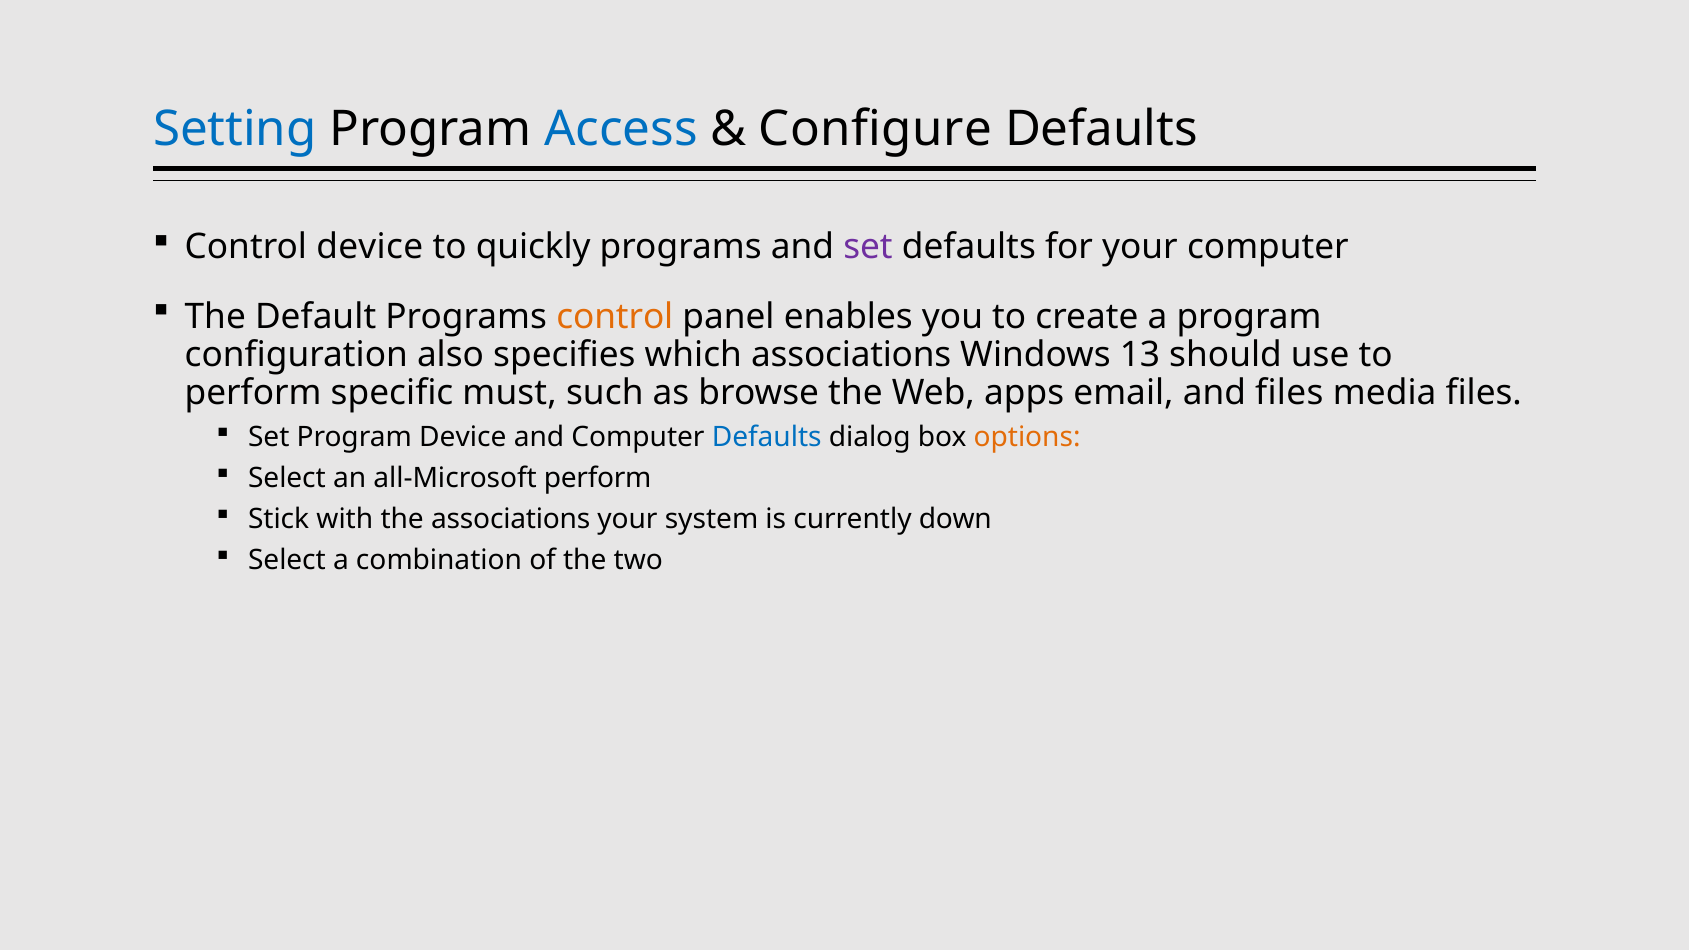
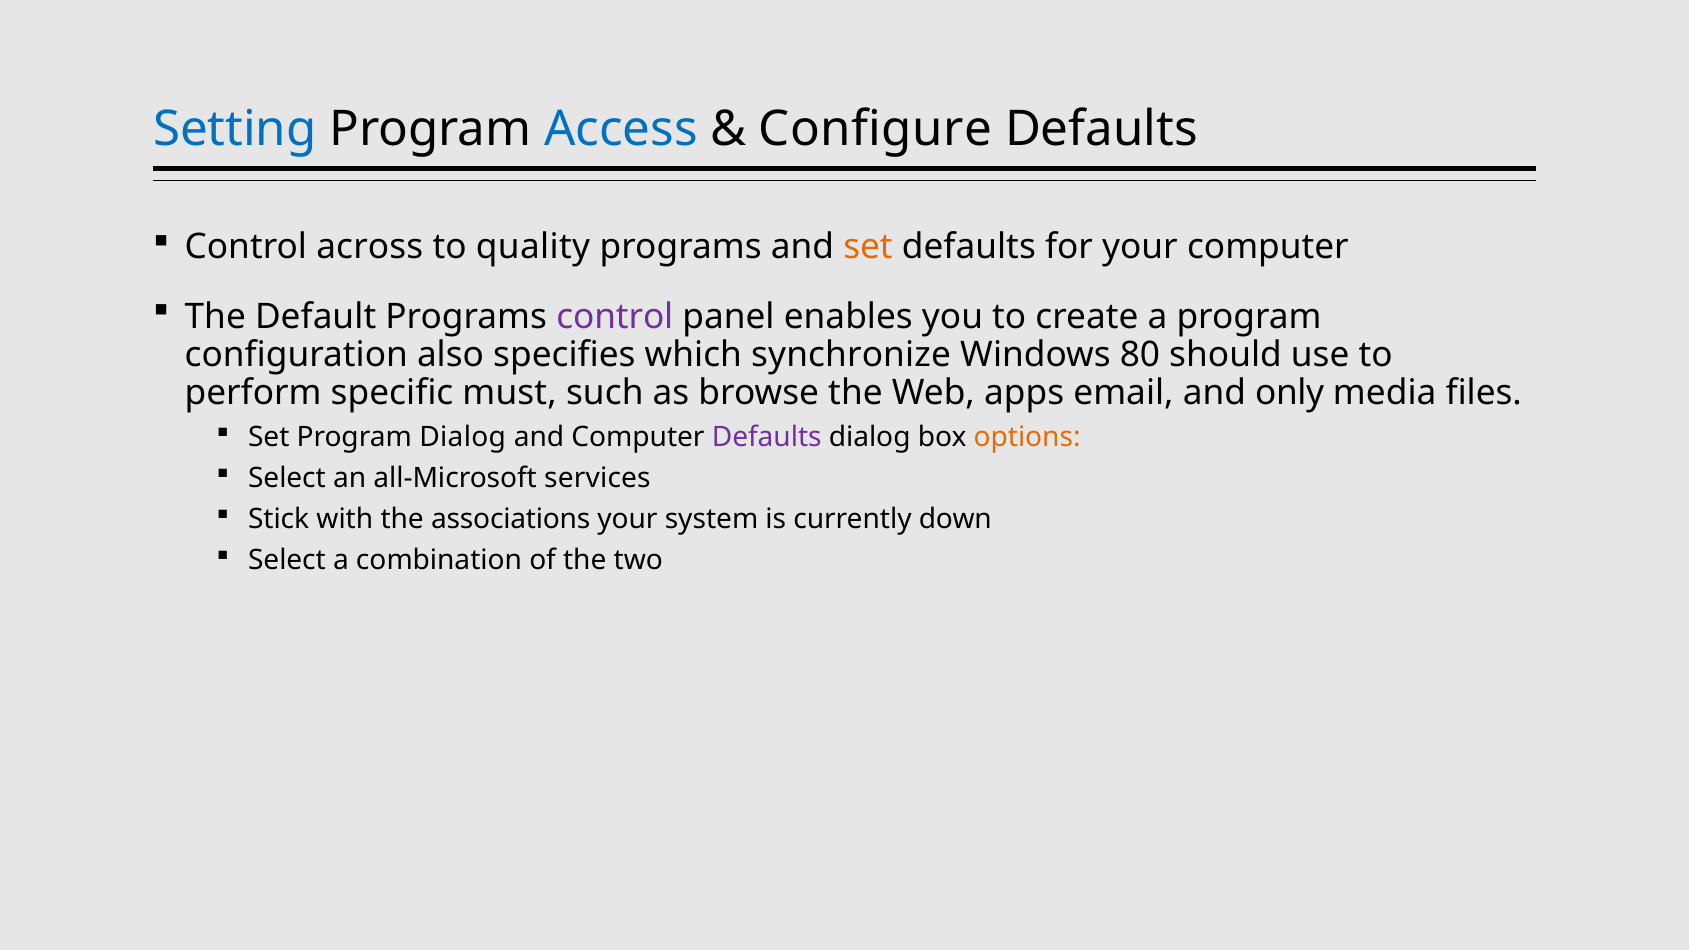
Control device: device -> across
quickly: quickly -> quality
set at (868, 247) colour: purple -> orange
control at (615, 316) colour: orange -> purple
which associations: associations -> synchronize
13: 13 -> 80
and files: files -> only
Program Device: Device -> Dialog
Defaults at (767, 437) colour: blue -> purple
all-Microsoft perform: perform -> services
